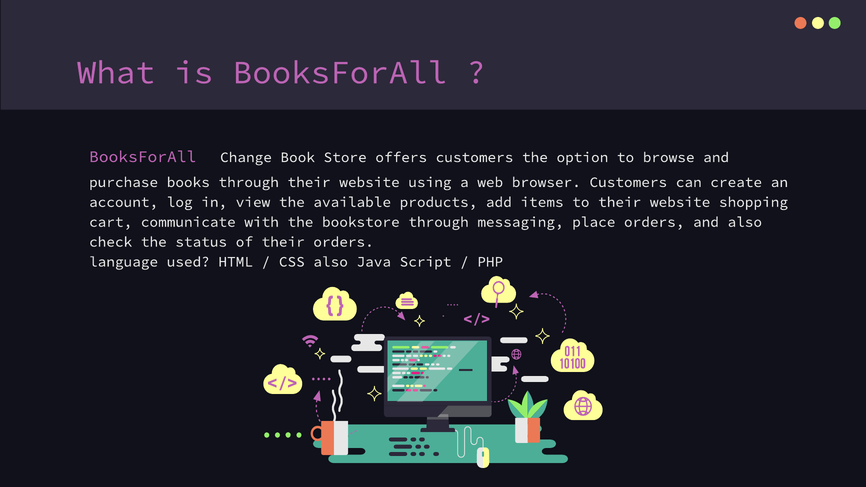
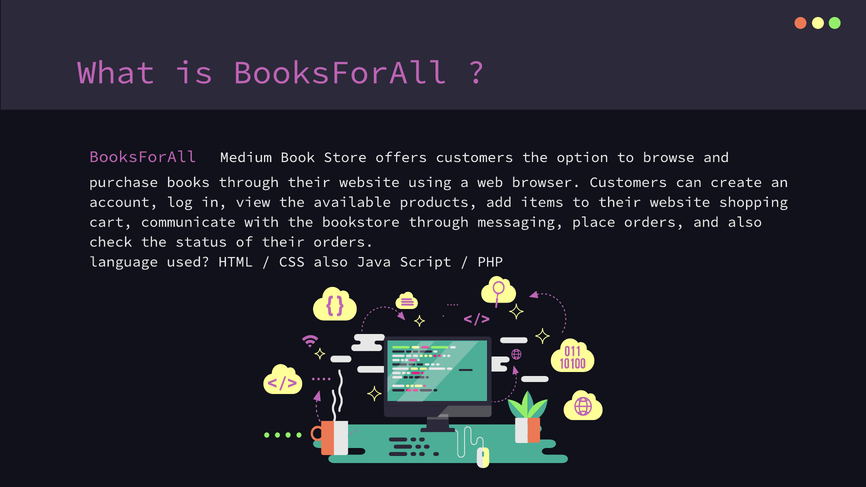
Change: Change -> Medium
